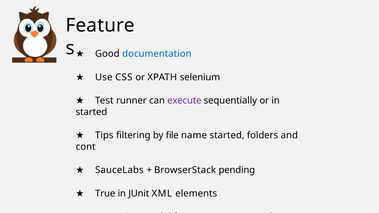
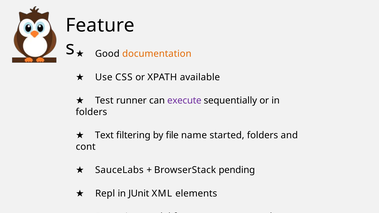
documentation colour: blue -> orange
selenium: selenium -> available
started at (91, 112): started -> folders
Tips: Tips -> Text
True: True -> Repl
